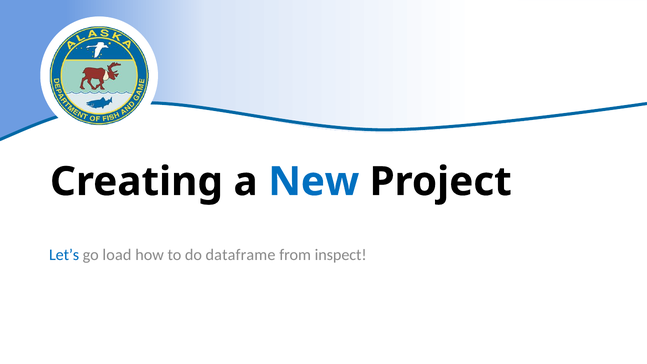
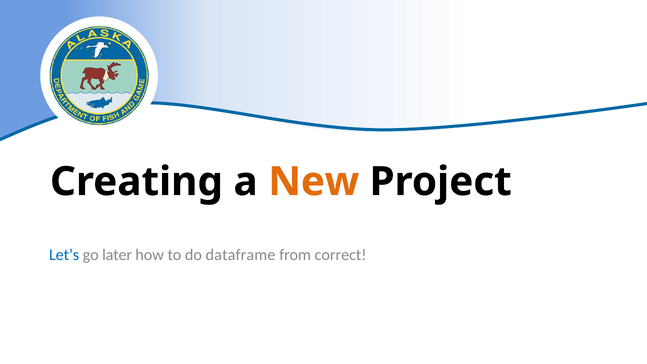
New colour: blue -> orange
load: load -> later
inspect: inspect -> correct
